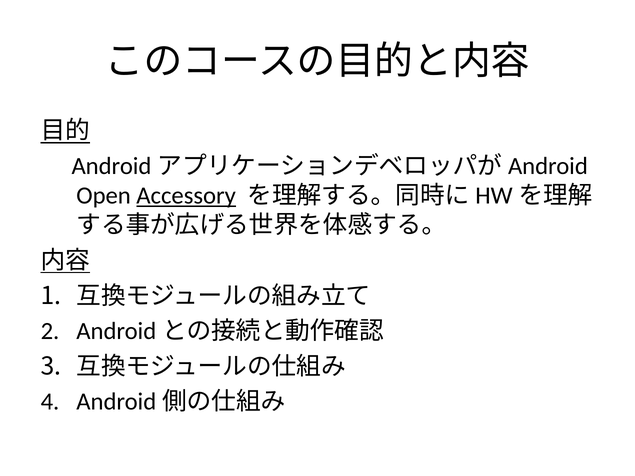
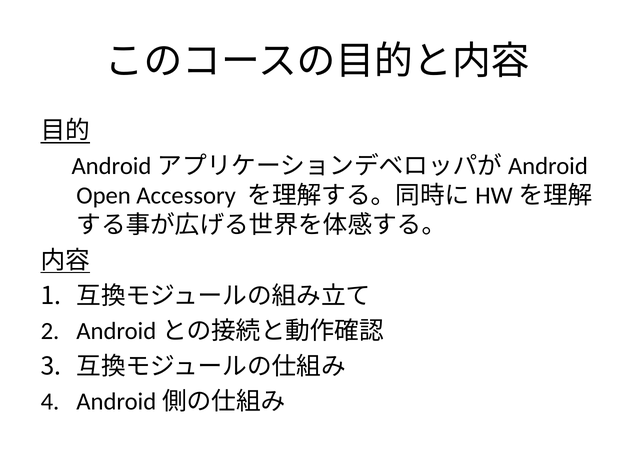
Accessory underline: present -> none
